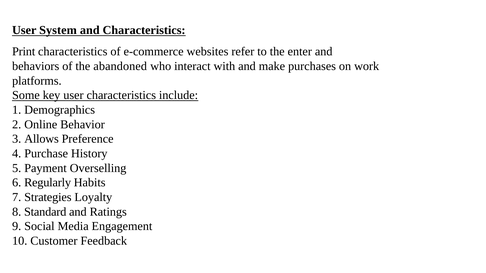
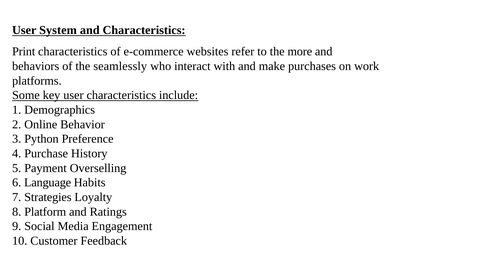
enter: enter -> more
abandoned: abandoned -> seamlessly
Allows: Allows -> Python
Regularly: Regularly -> Language
Standard: Standard -> Platform
